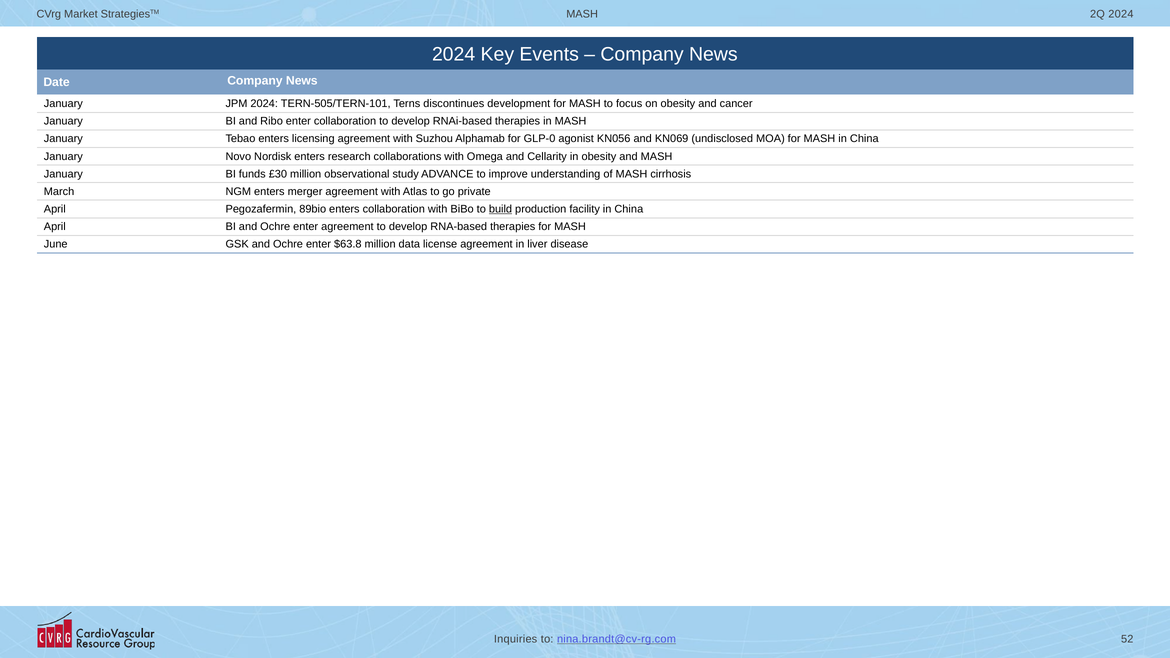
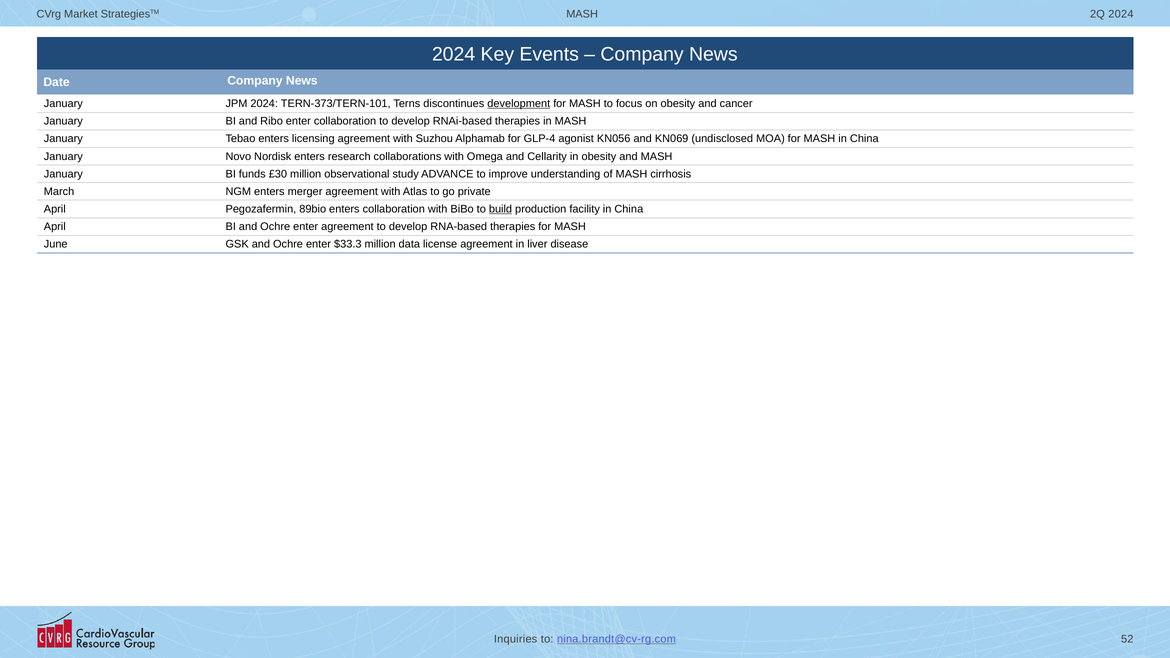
TERN-505/TERN-101: TERN-505/TERN-101 -> TERN-373/TERN-101
development underline: none -> present
GLP-0: GLP-0 -> GLP-4
$63.8: $63.8 -> $33.3
